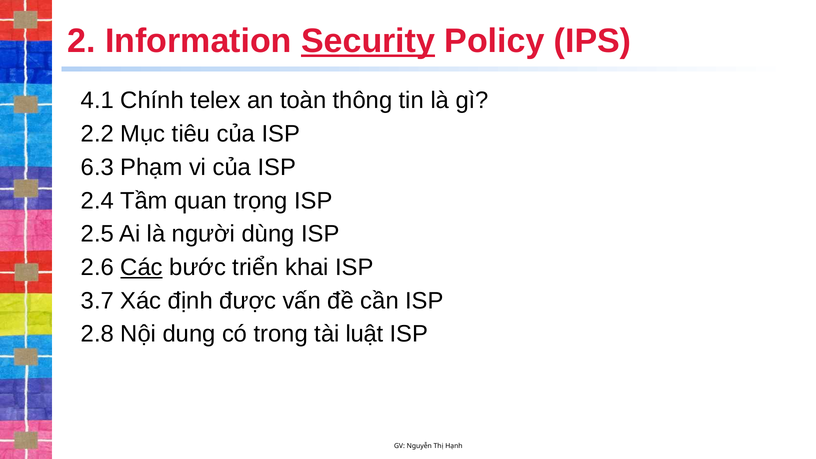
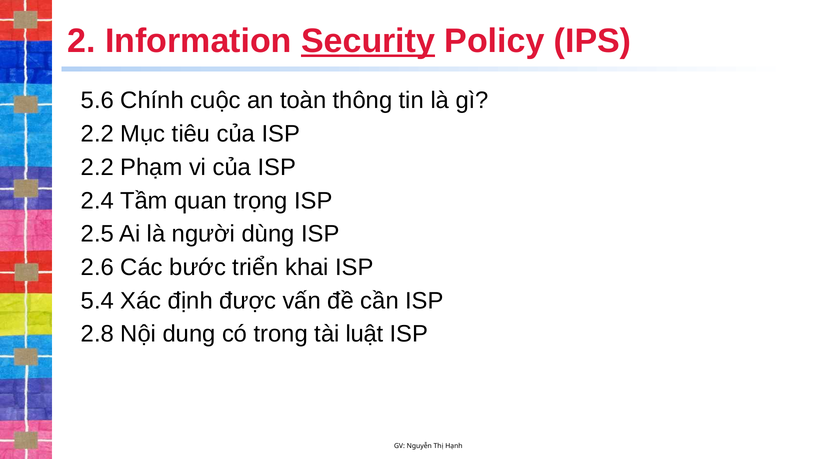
4.1: 4.1 -> 5.6
telex: telex -> cuộc
6.3 at (97, 167): 6.3 -> 2.2
Các underline: present -> none
3.7: 3.7 -> 5.4
